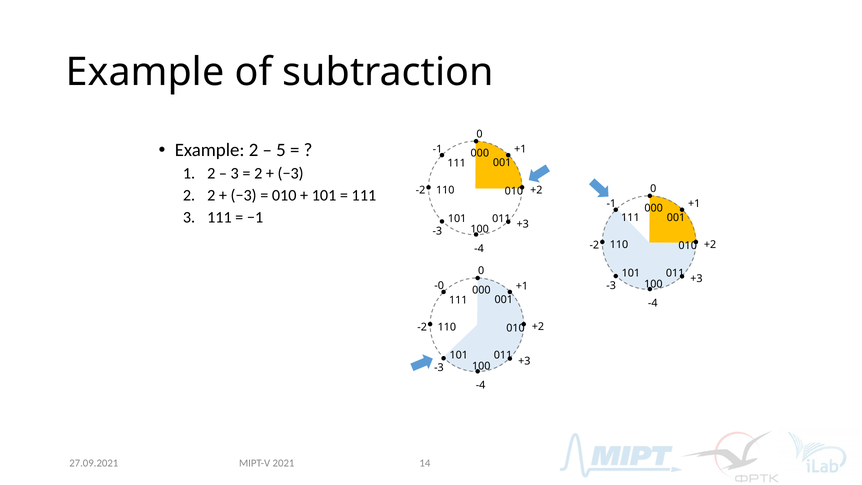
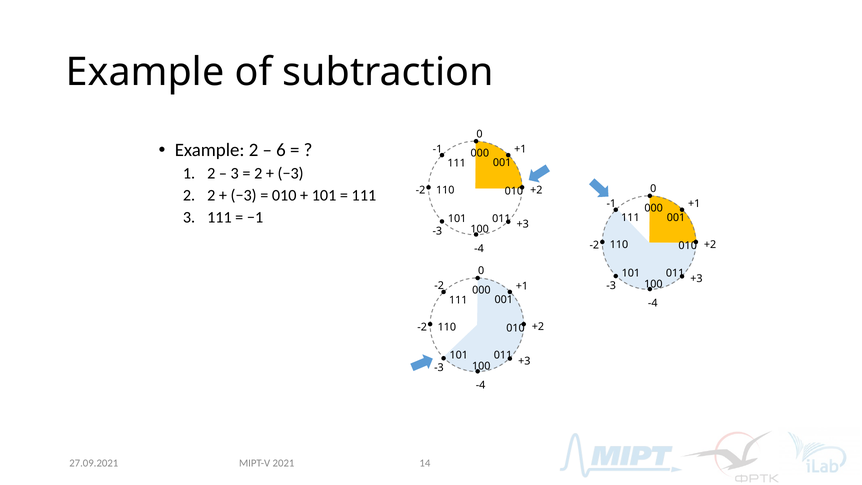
5: 5 -> 6
-0 at (439, 286): -0 -> -2
